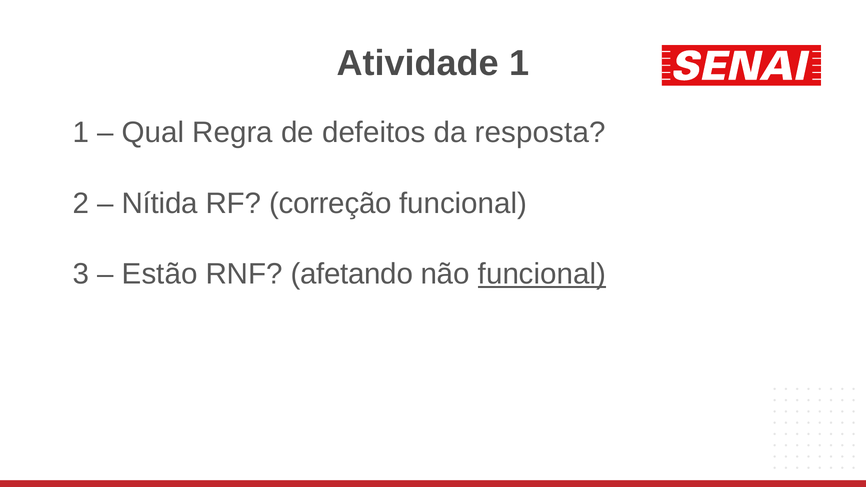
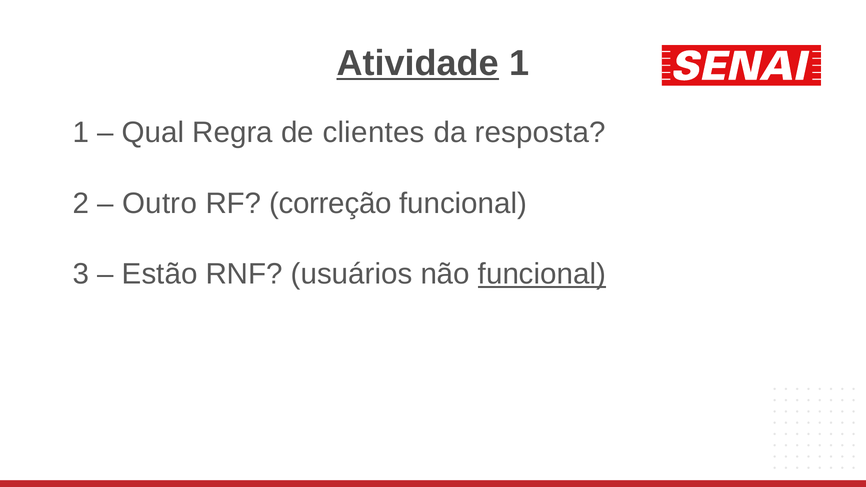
Atividade underline: none -> present
defeitos: defeitos -> clientes
Nítida: Nítida -> Outro
afetando: afetando -> usuários
